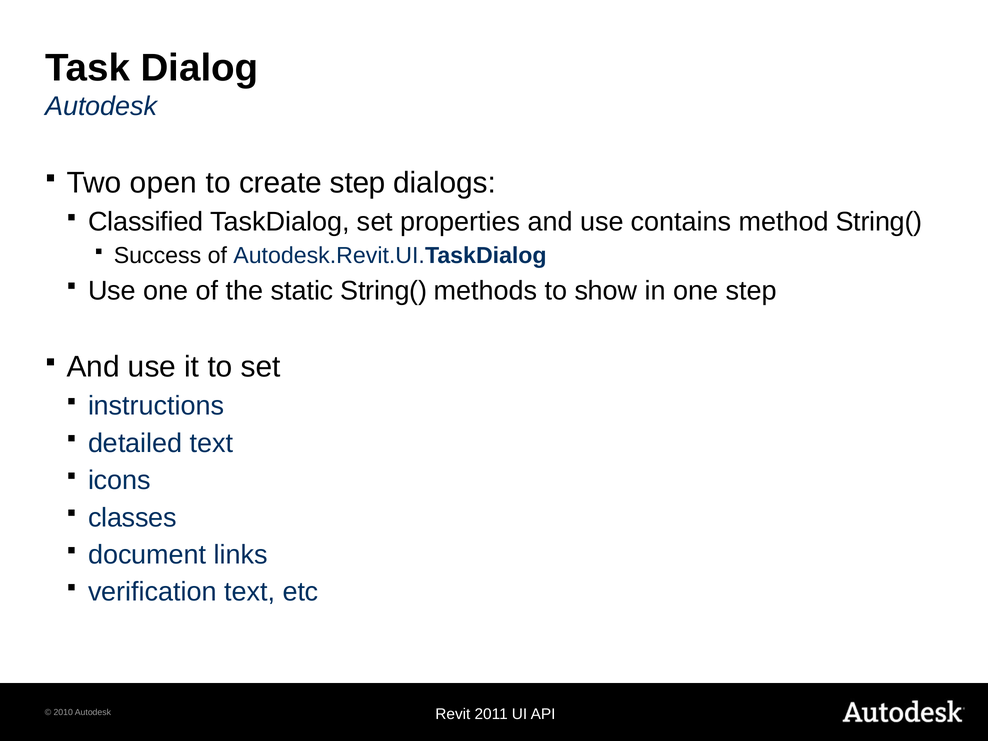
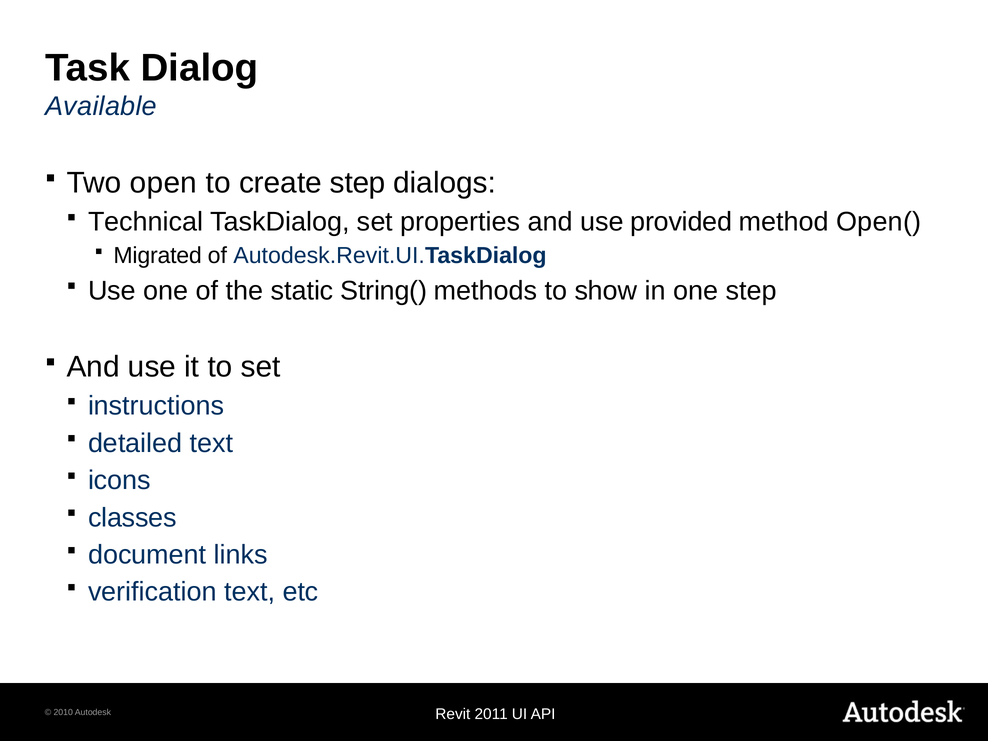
Autodesk at (101, 106): Autodesk -> Available
Classified: Classified -> Technical
contains: contains -> provided
method String(: String( -> Open(
Success: Success -> Migrated
